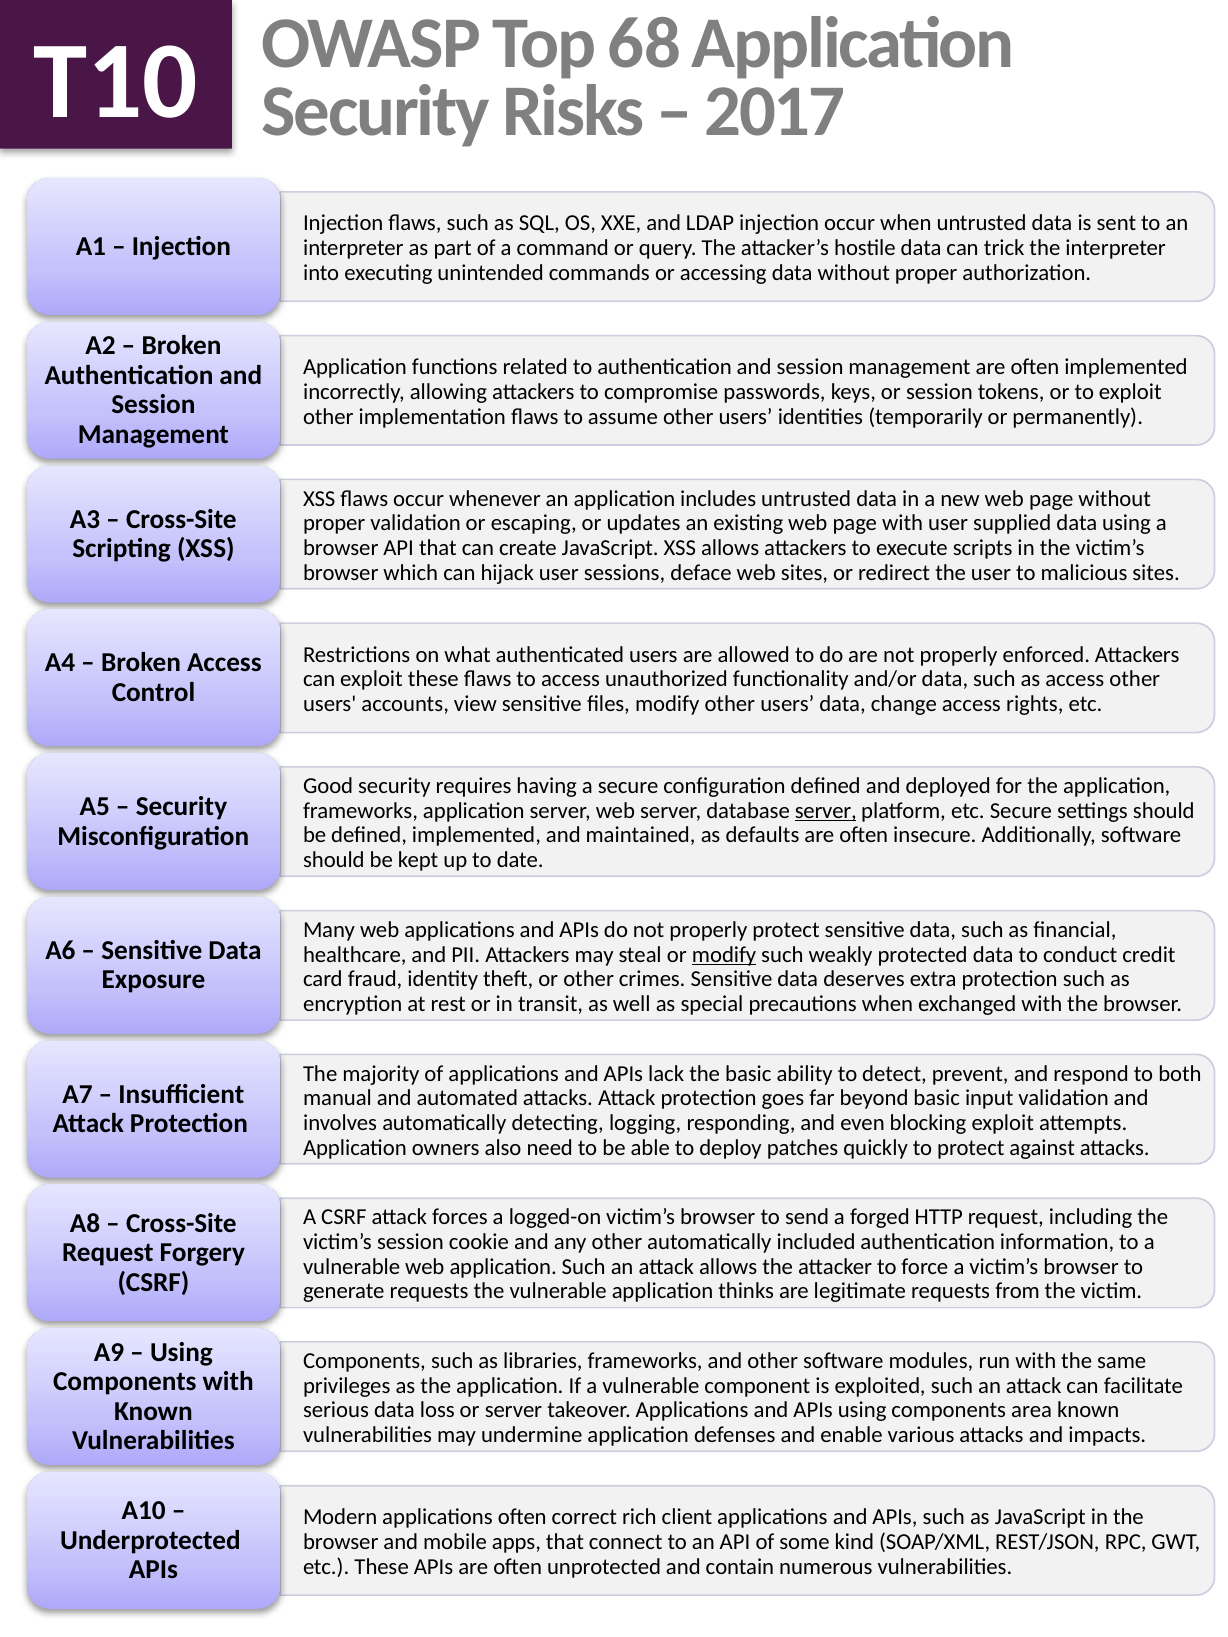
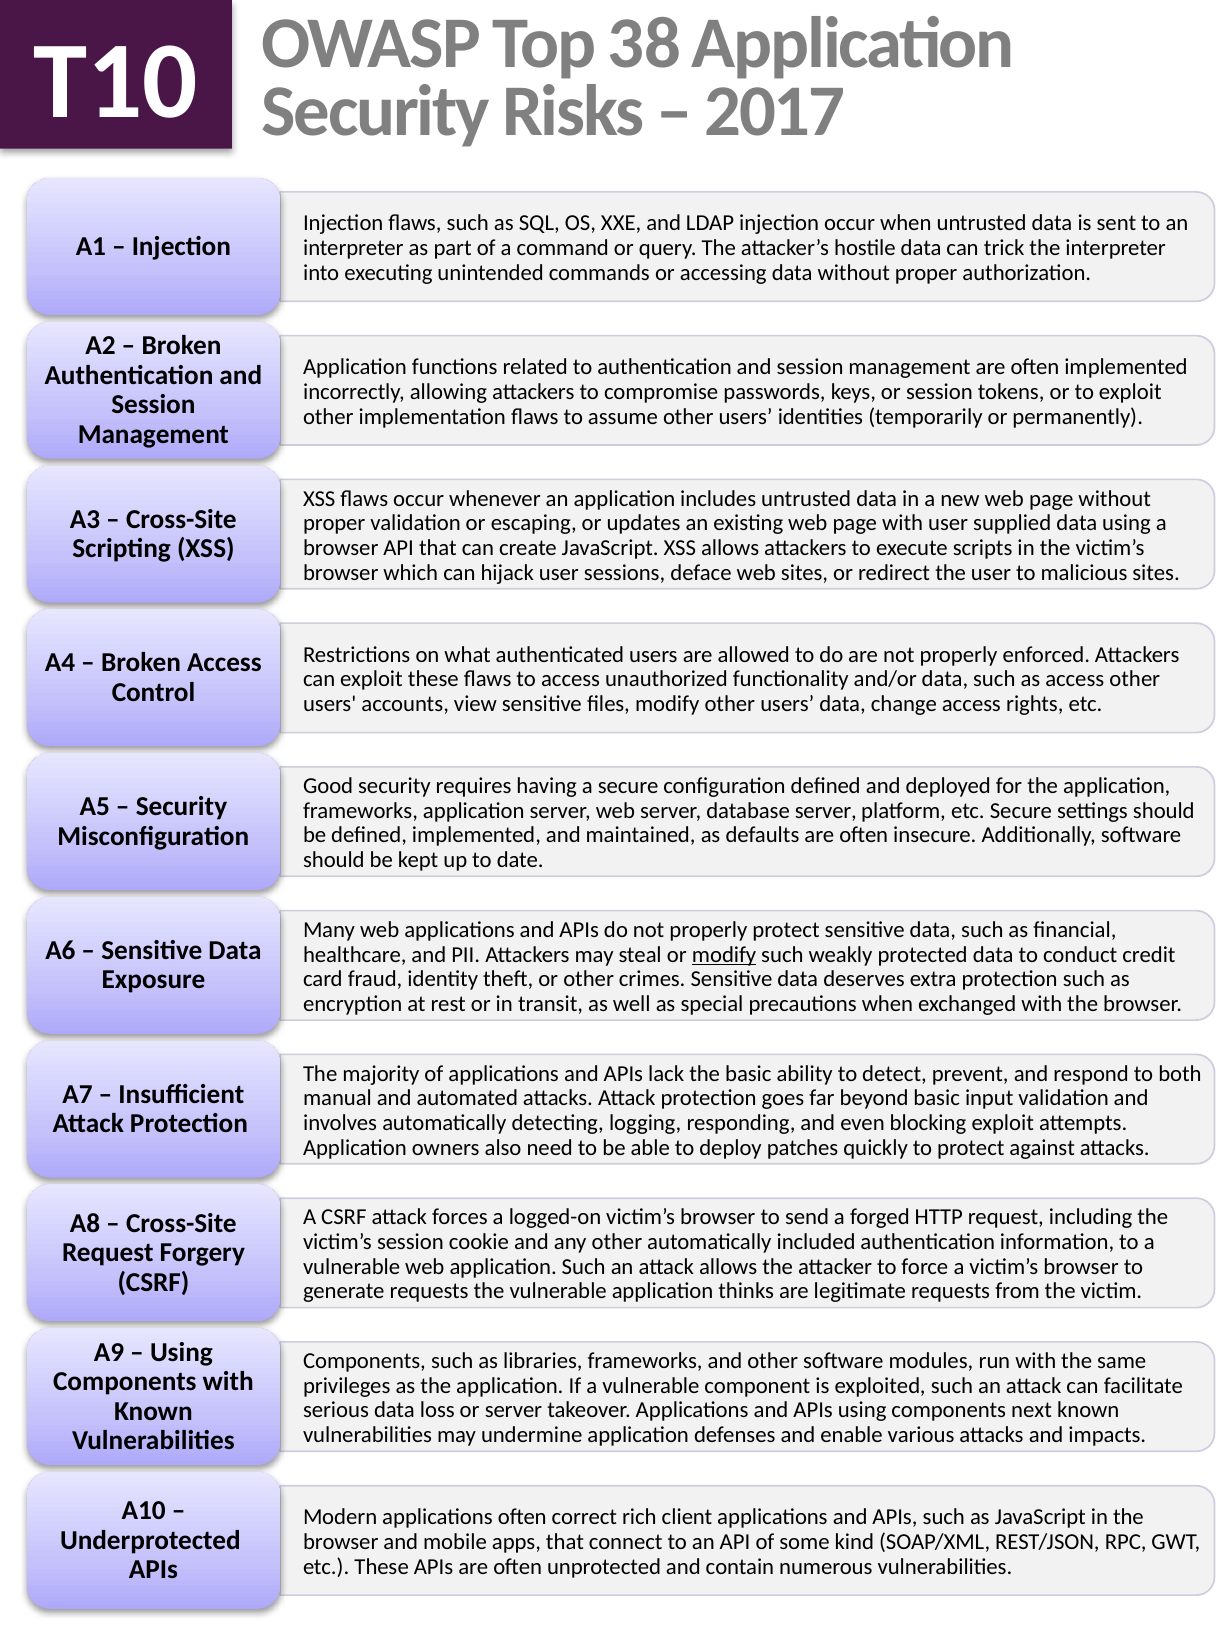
68: 68 -> 38
server at (826, 811) underline: present -> none
area: area -> next
